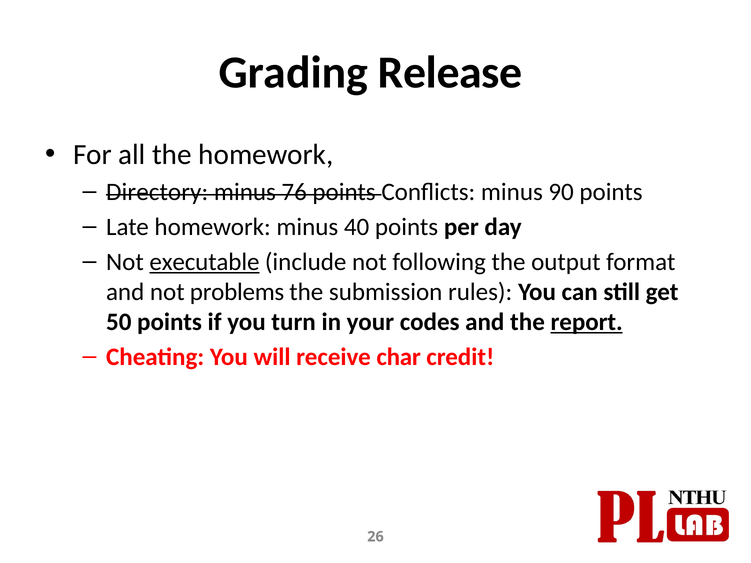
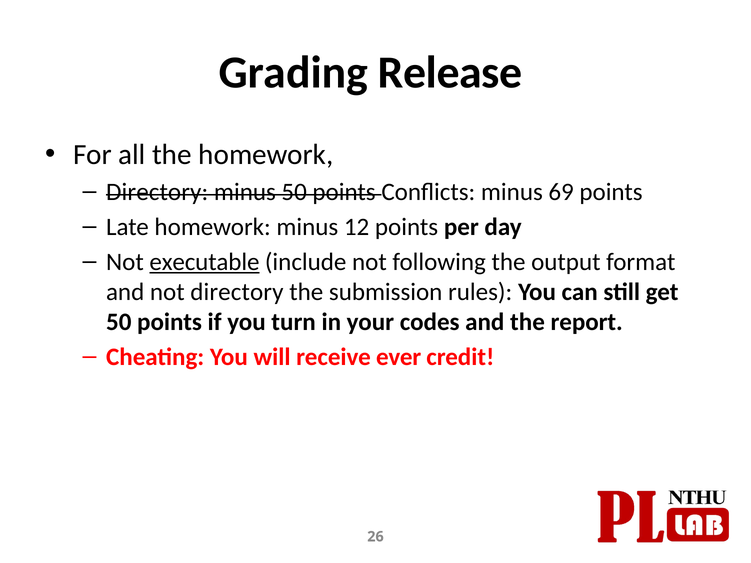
minus 76: 76 -> 50
90: 90 -> 69
40: 40 -> 12
not problems: problems -> directory
report underline: present -> none
char: char -> ever
